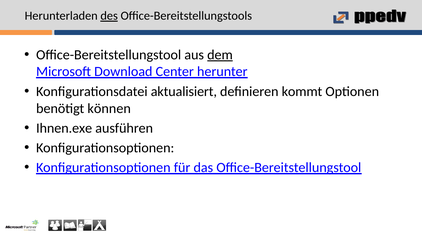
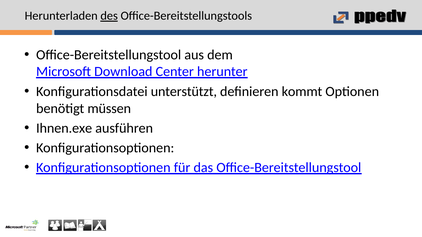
dem underline: present -> none
aktualisiert: aktualisiert -> unterstützt
können: können -> müssen
